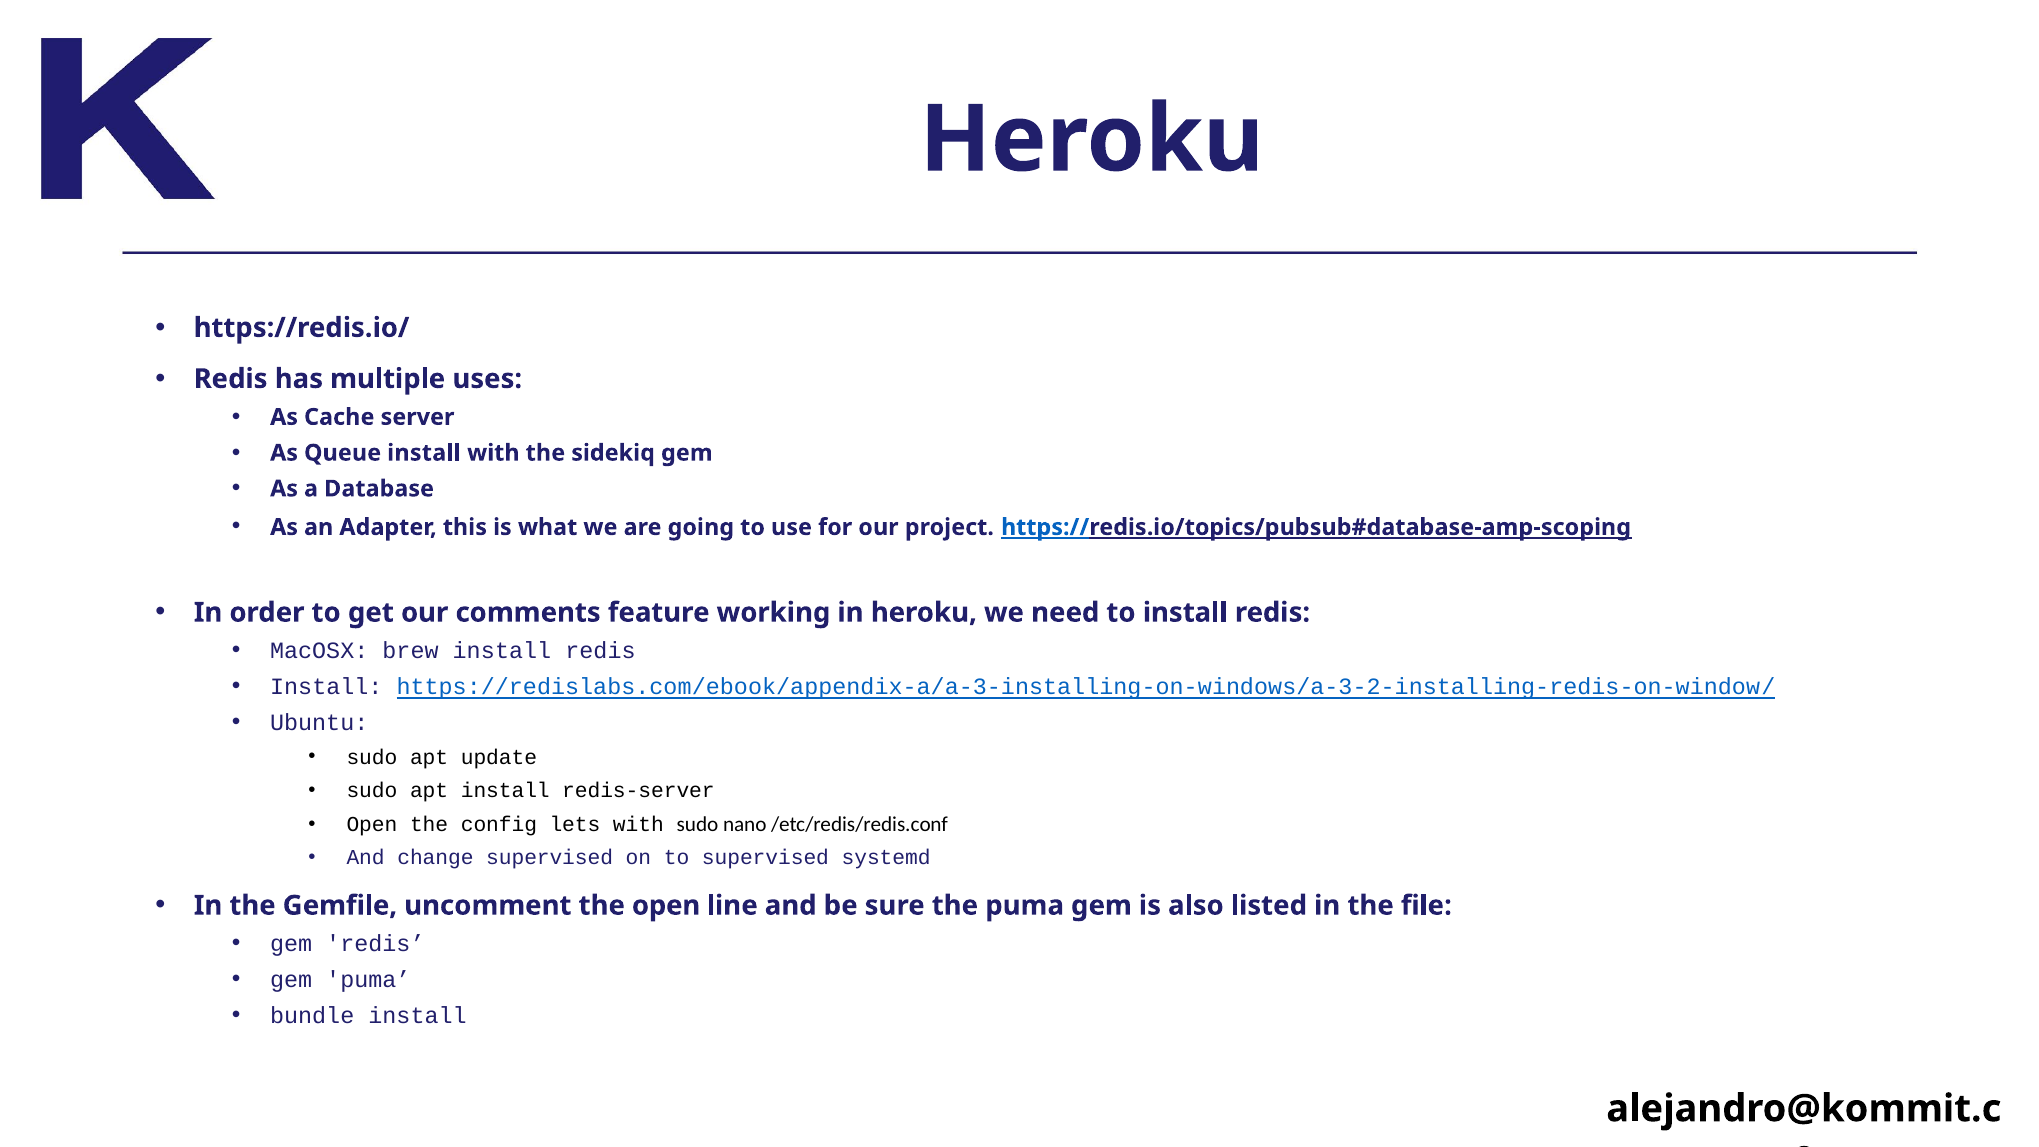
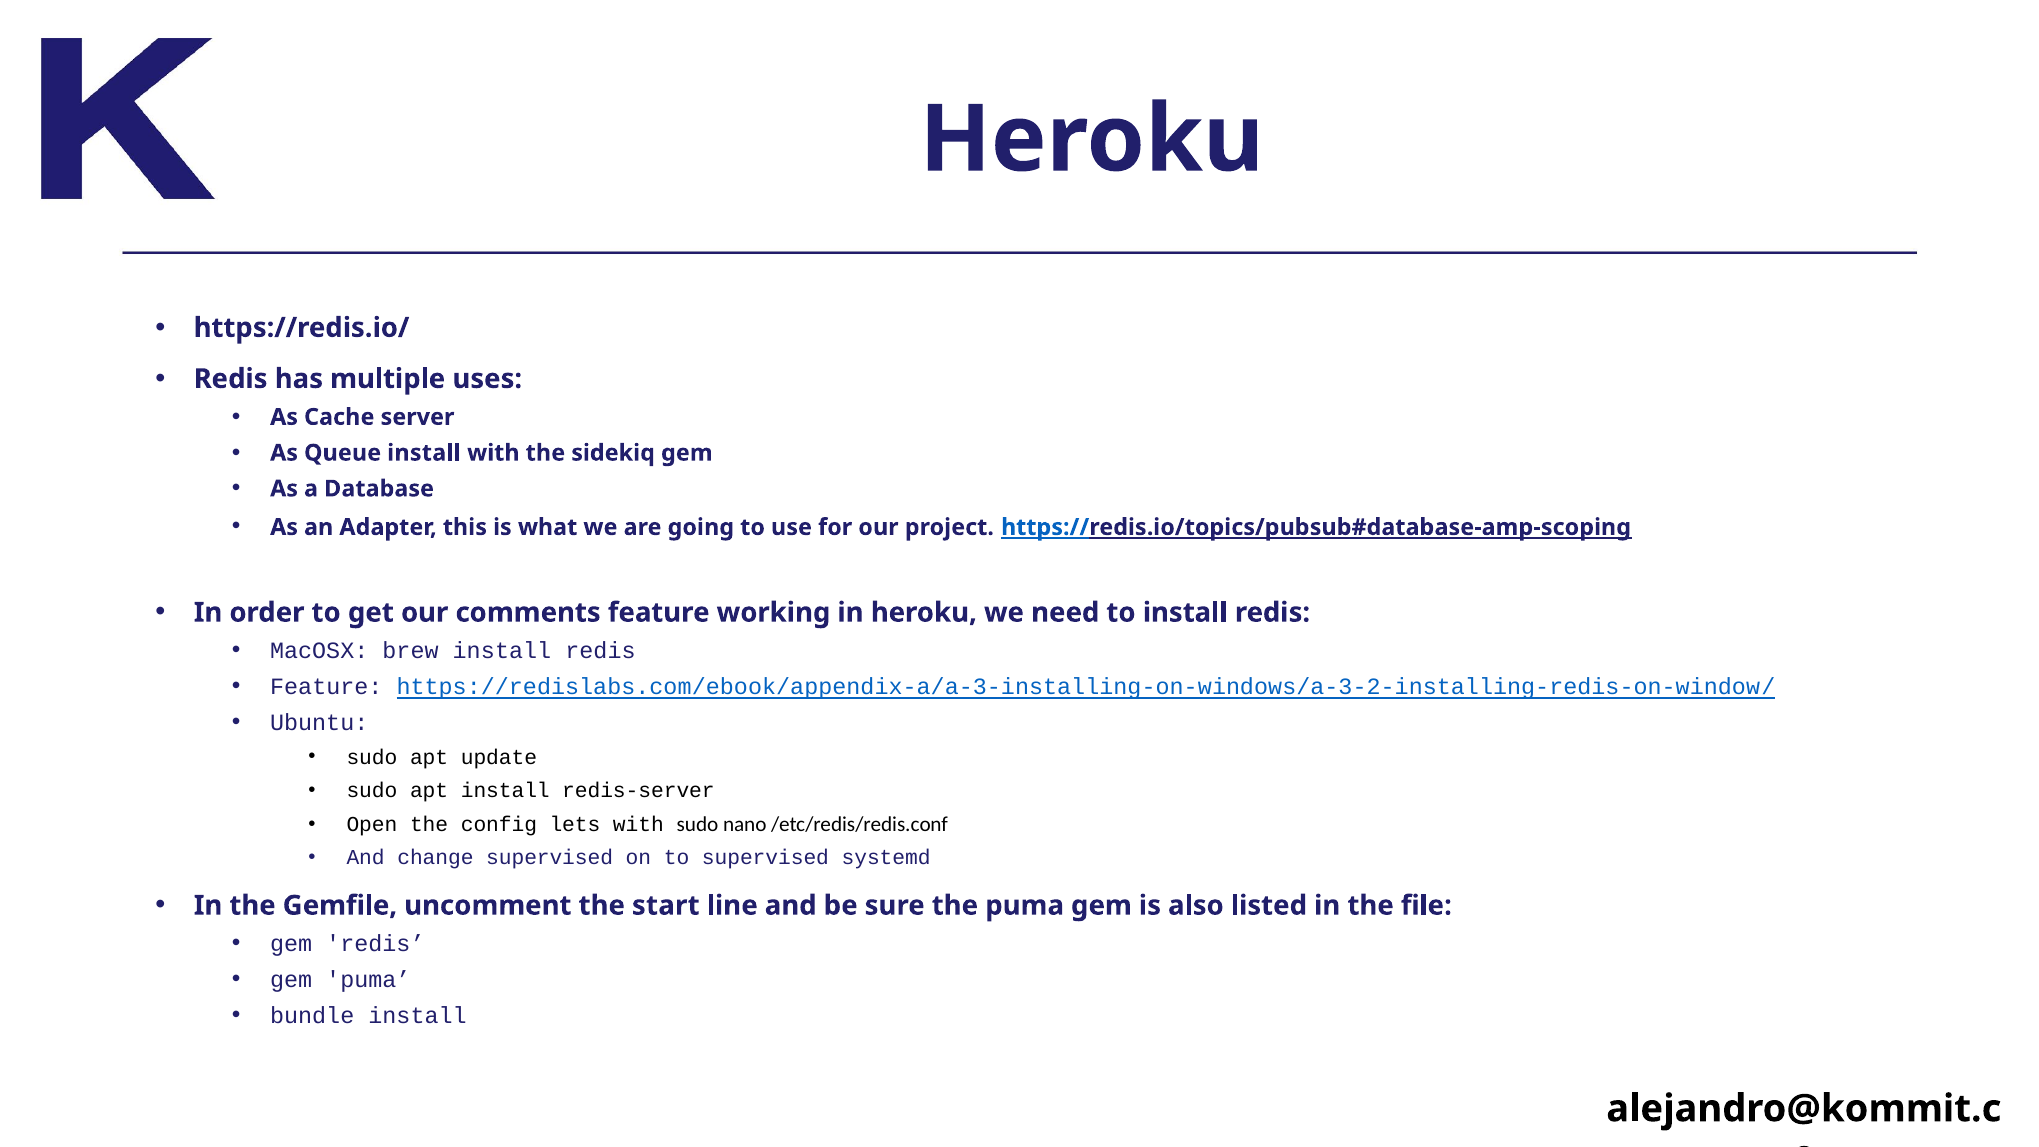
Install at (326, 687): Install -> Feature
the open: open -> start
